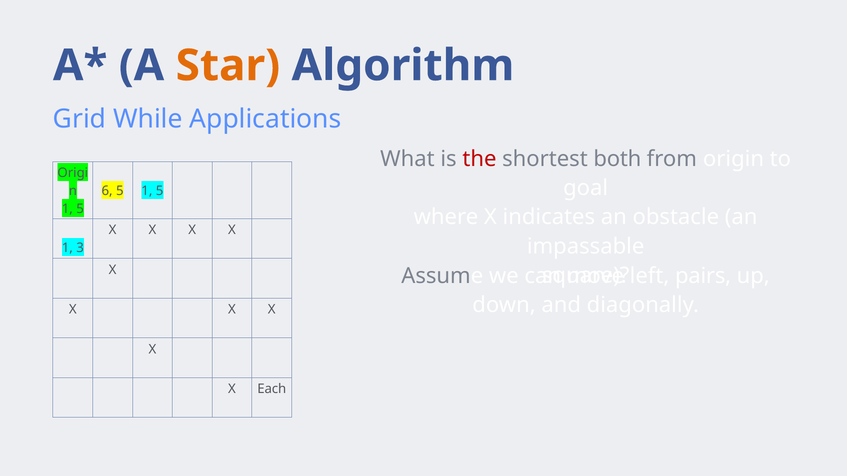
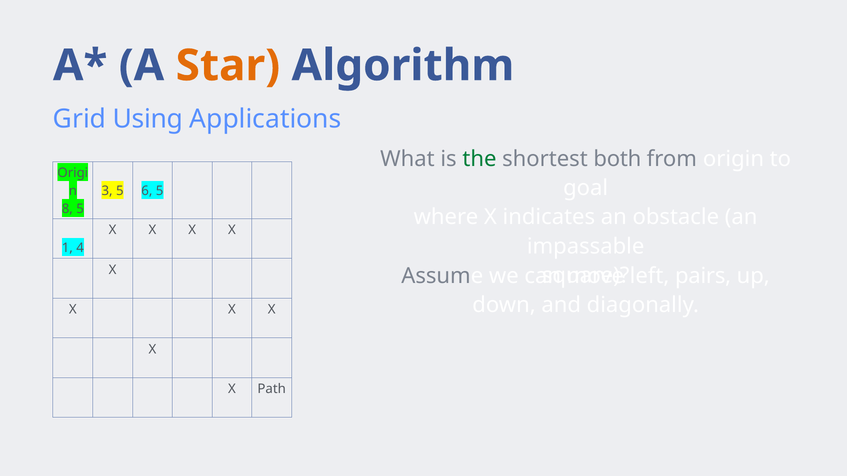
While: While -> Using
the colour: red -> green
6: 6 -> 3
1 at (147, 191): 1 -> 6
1 at (67, 209): 1 -> 8
3: 3 -> 4
Each: Each -> Path
